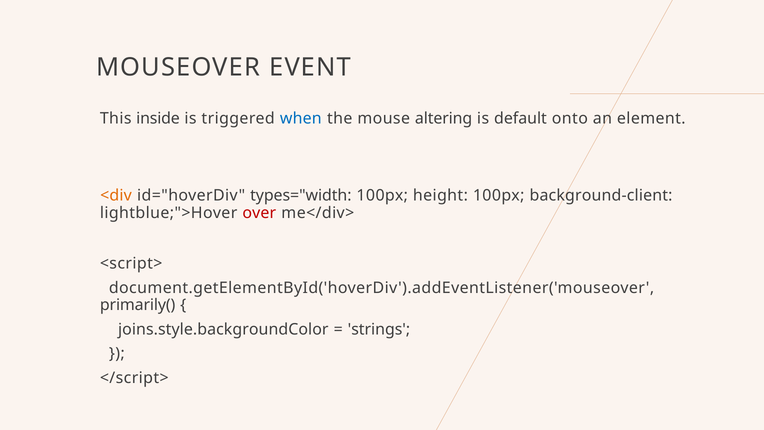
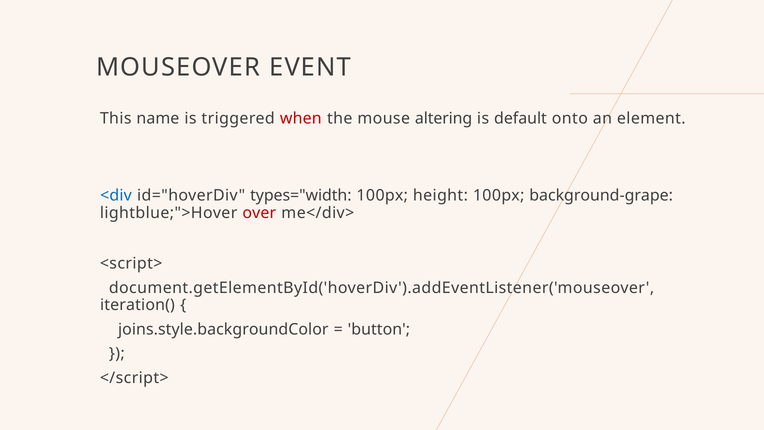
inside: inside -> name
when colour: blue -> red
<div colour: orange -> blue
background-client: background-client -> background-grape
primarily(: primarily( -> iteration(
strings: strings -> button
